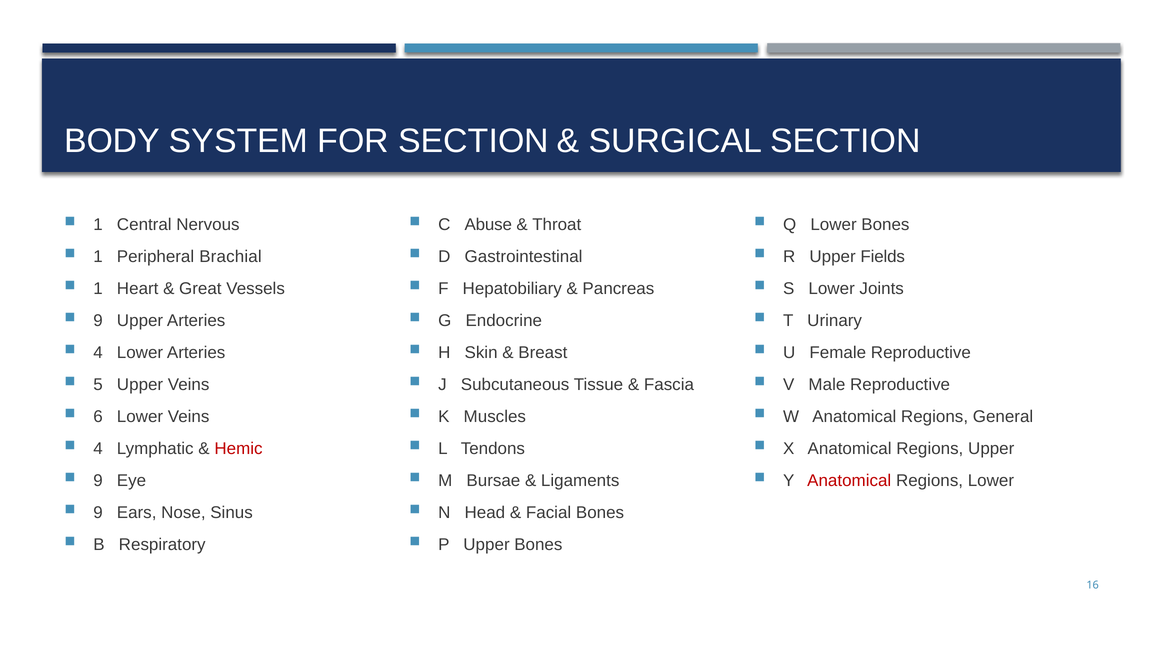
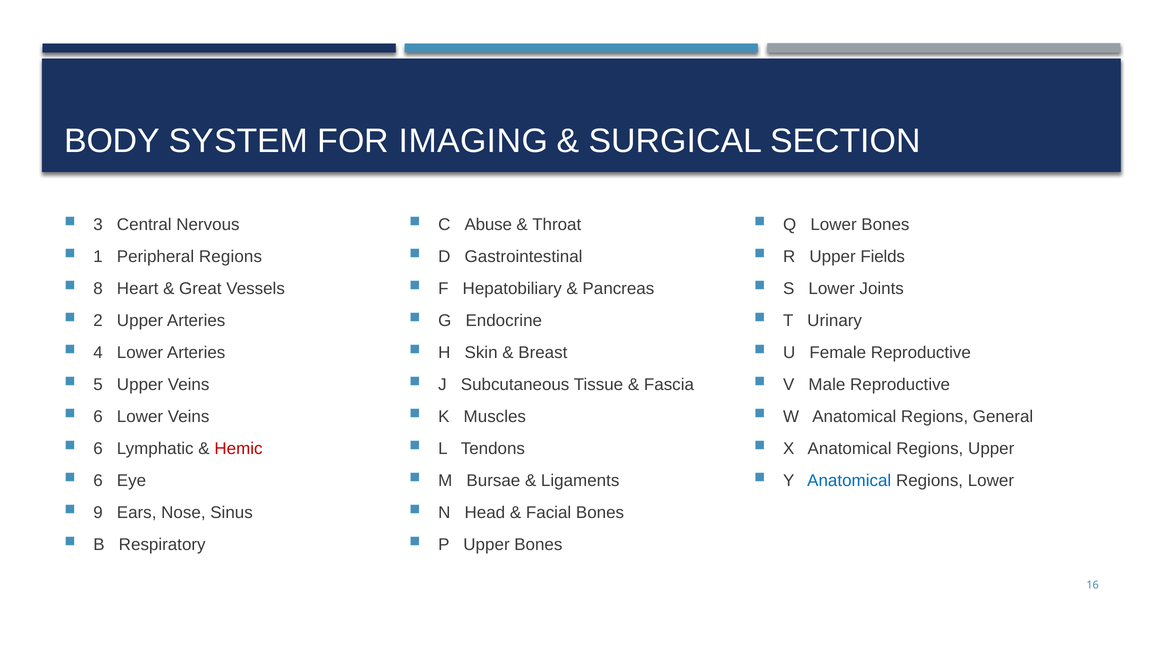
FOR SECTION: SECTION -> IMAGING
1 at (98, 225): 1 -> 3
Peripheral Brachial: Brachial -> Regions
1 at (98, 289): 1 -> 8
9 at (98, 321): 9 -> 2
4 at (98, 449): 4 -> 6
9 at (98, 481): 9 -> 6
Anatomical at (849, 481) colour: red -> blue
